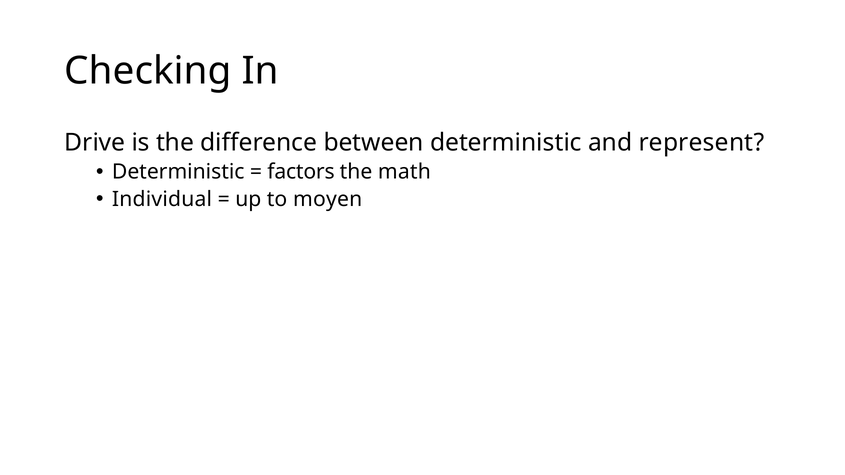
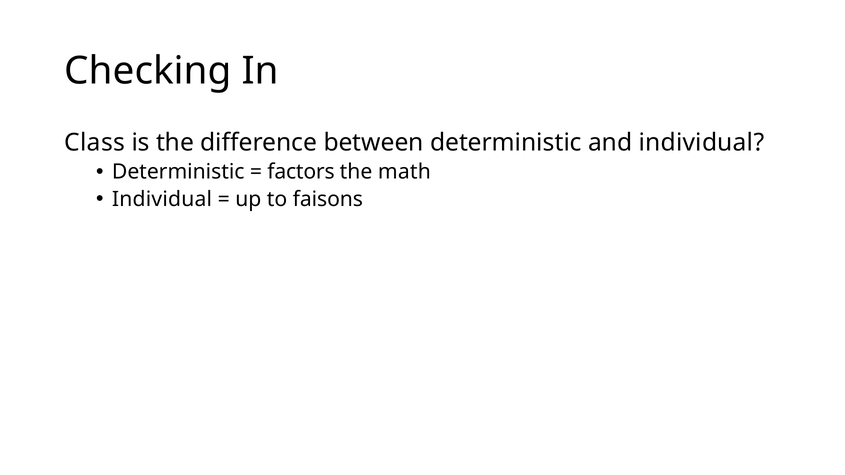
Drive: Drive -> Class
and represent: represent -> individual
moyen: moyen -> faisons
